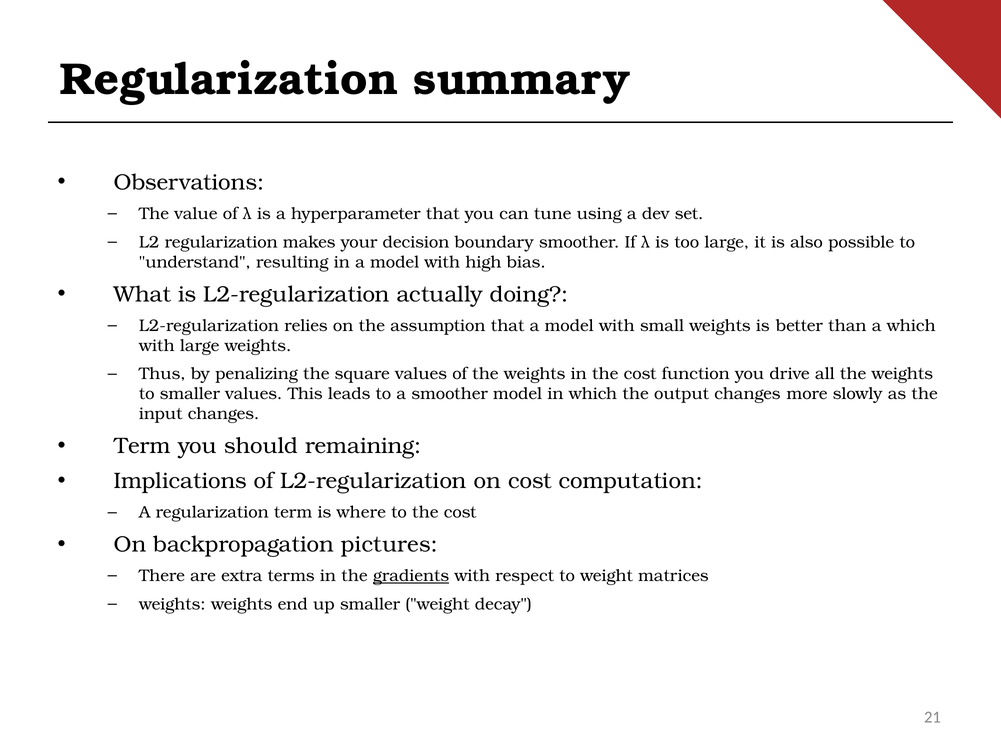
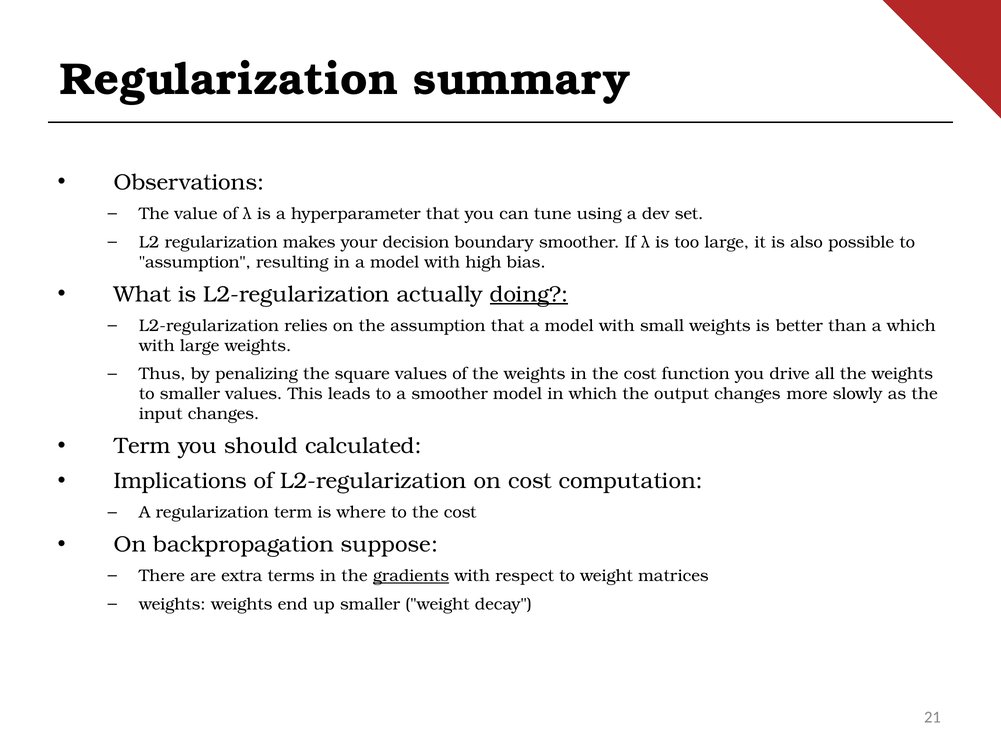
understand at (195, 262): understand -> assumption
doing underline: none -> present
remaining: remaining -> calculated
pictures: pictures -> suppose
